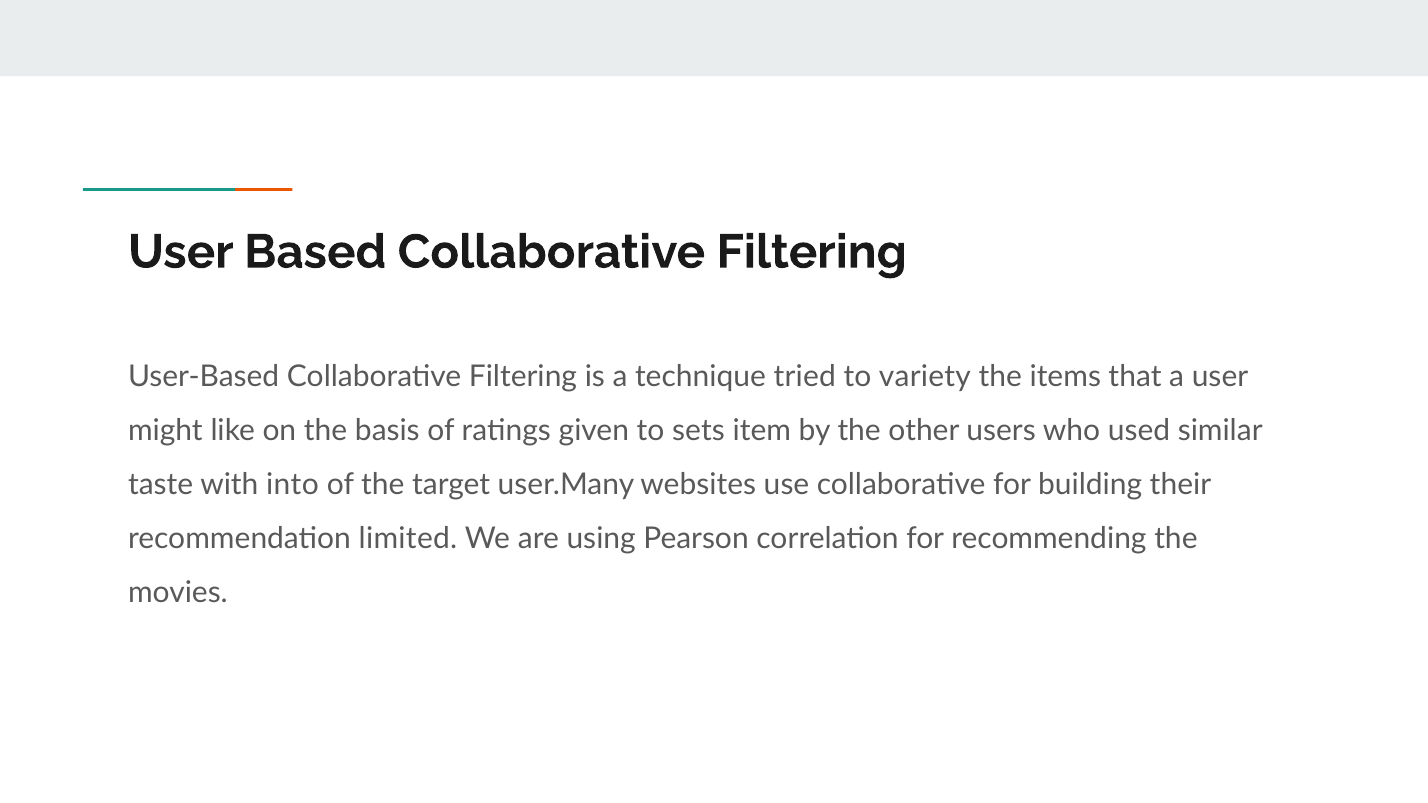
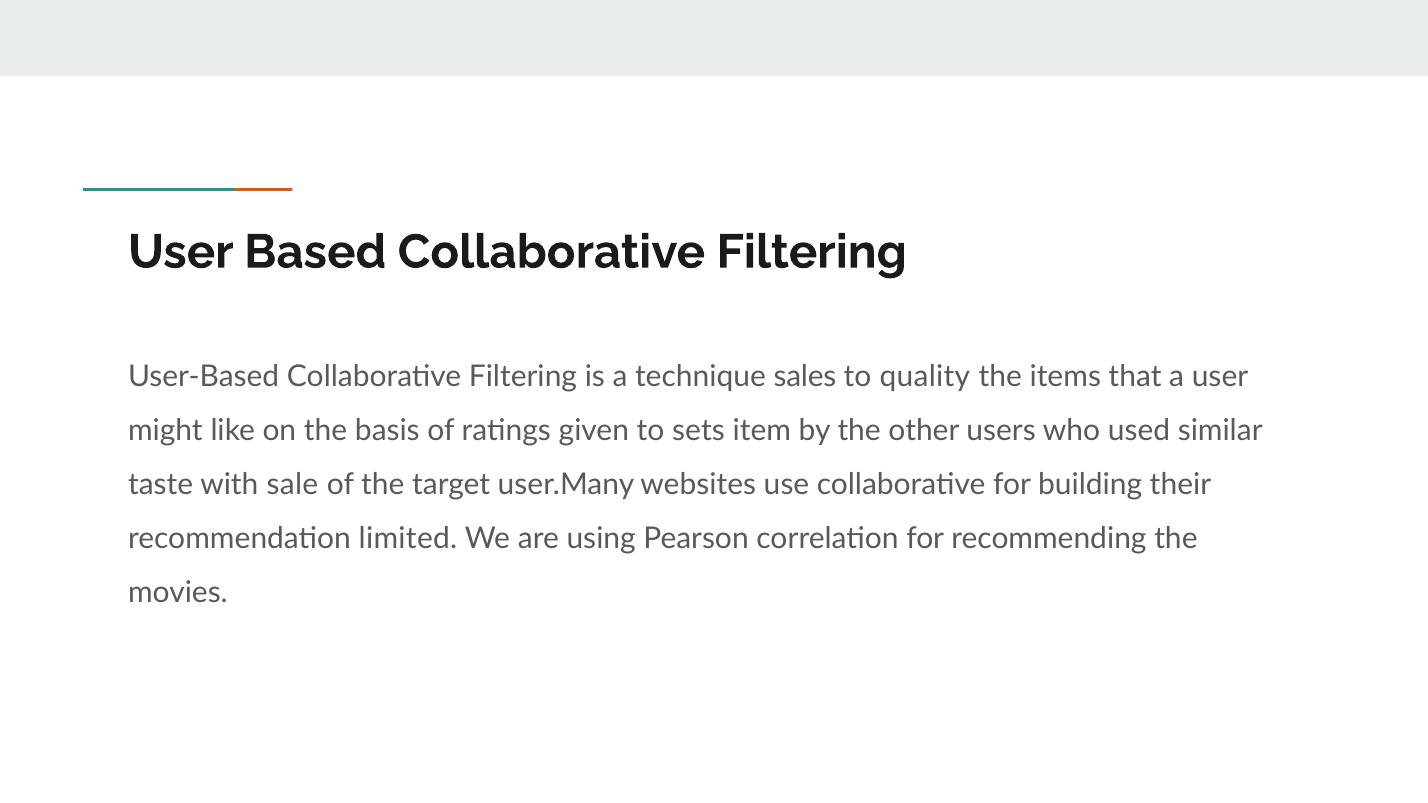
tried: tried -> sales
variety: variety -> quality
into: into -> sale
